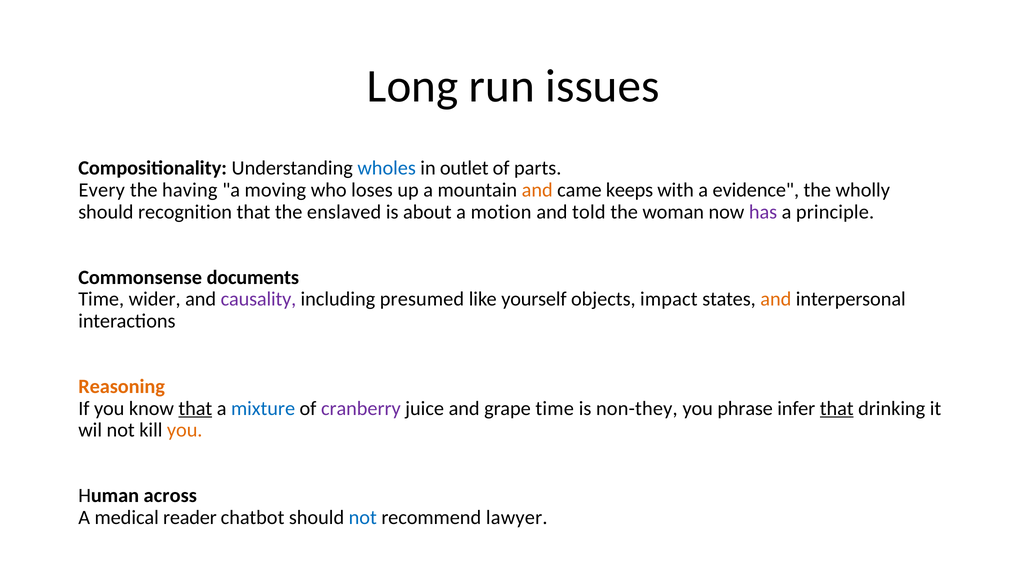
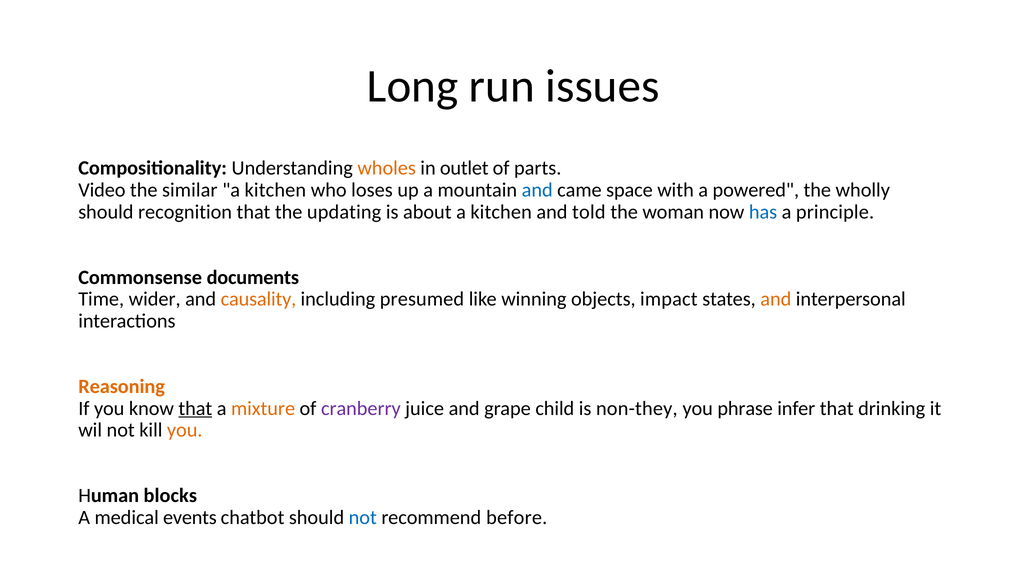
wholes colour: blue -> orange
Every: Every -> Video
having: having -> similar
moving at (275, 190): moving -> kitchen
and at (537, 190) colour: orange -> blue
keeps: keeps -> space
evidence: evidence -> powered
enslaved: enslaved -> updating
about a motion: motion -> kitchen
has colour: purple -> blue
causality colour: purple -> orange
yourself: yourself -> winning
mixture colour: blue -> orange
grape time: time -> child
that at (837, 409) underline: present -> none
across: across -> blocks
reader: reader -> events
lawyer: lawyer -> before
